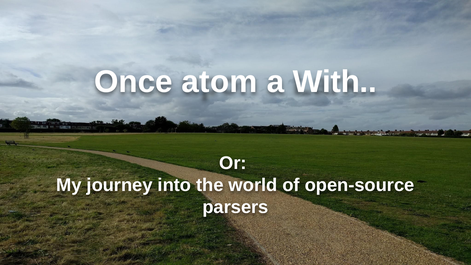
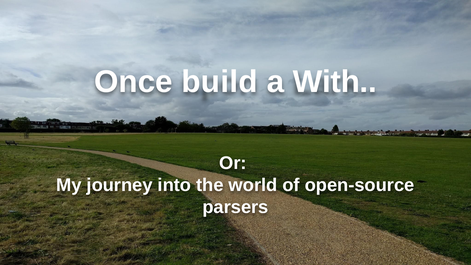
atom: atom -> build
